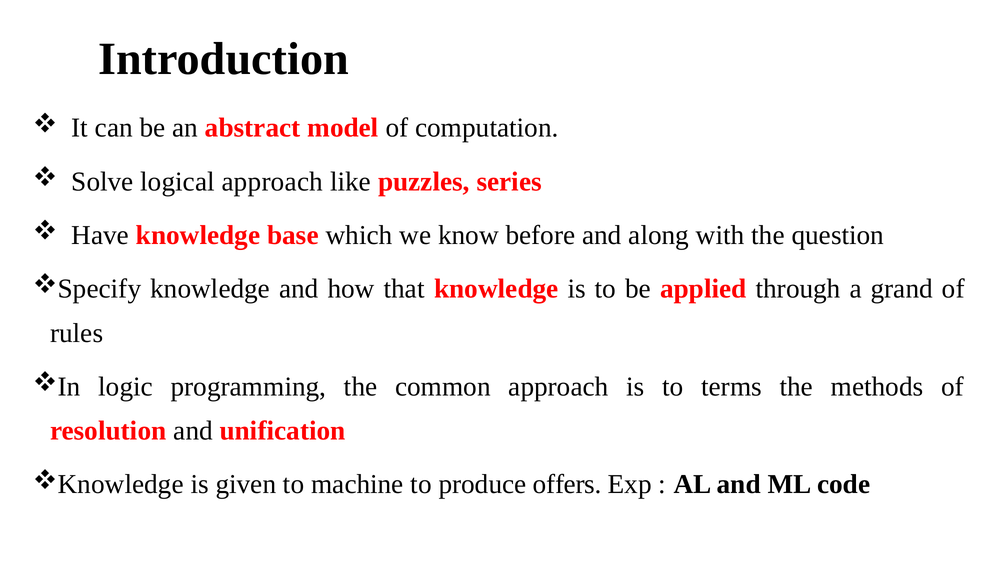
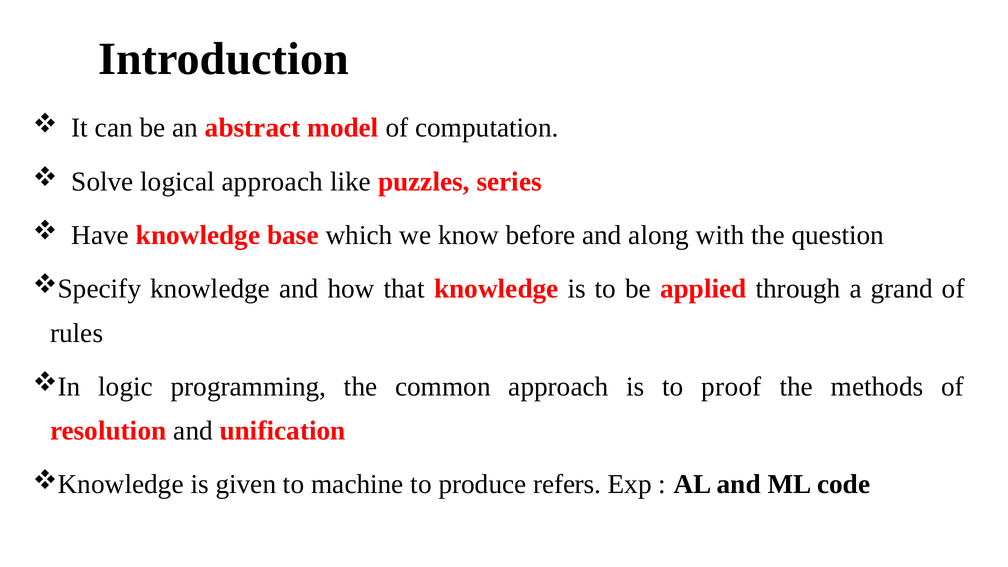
terms: terms -> proof
offers: offers -> refers
